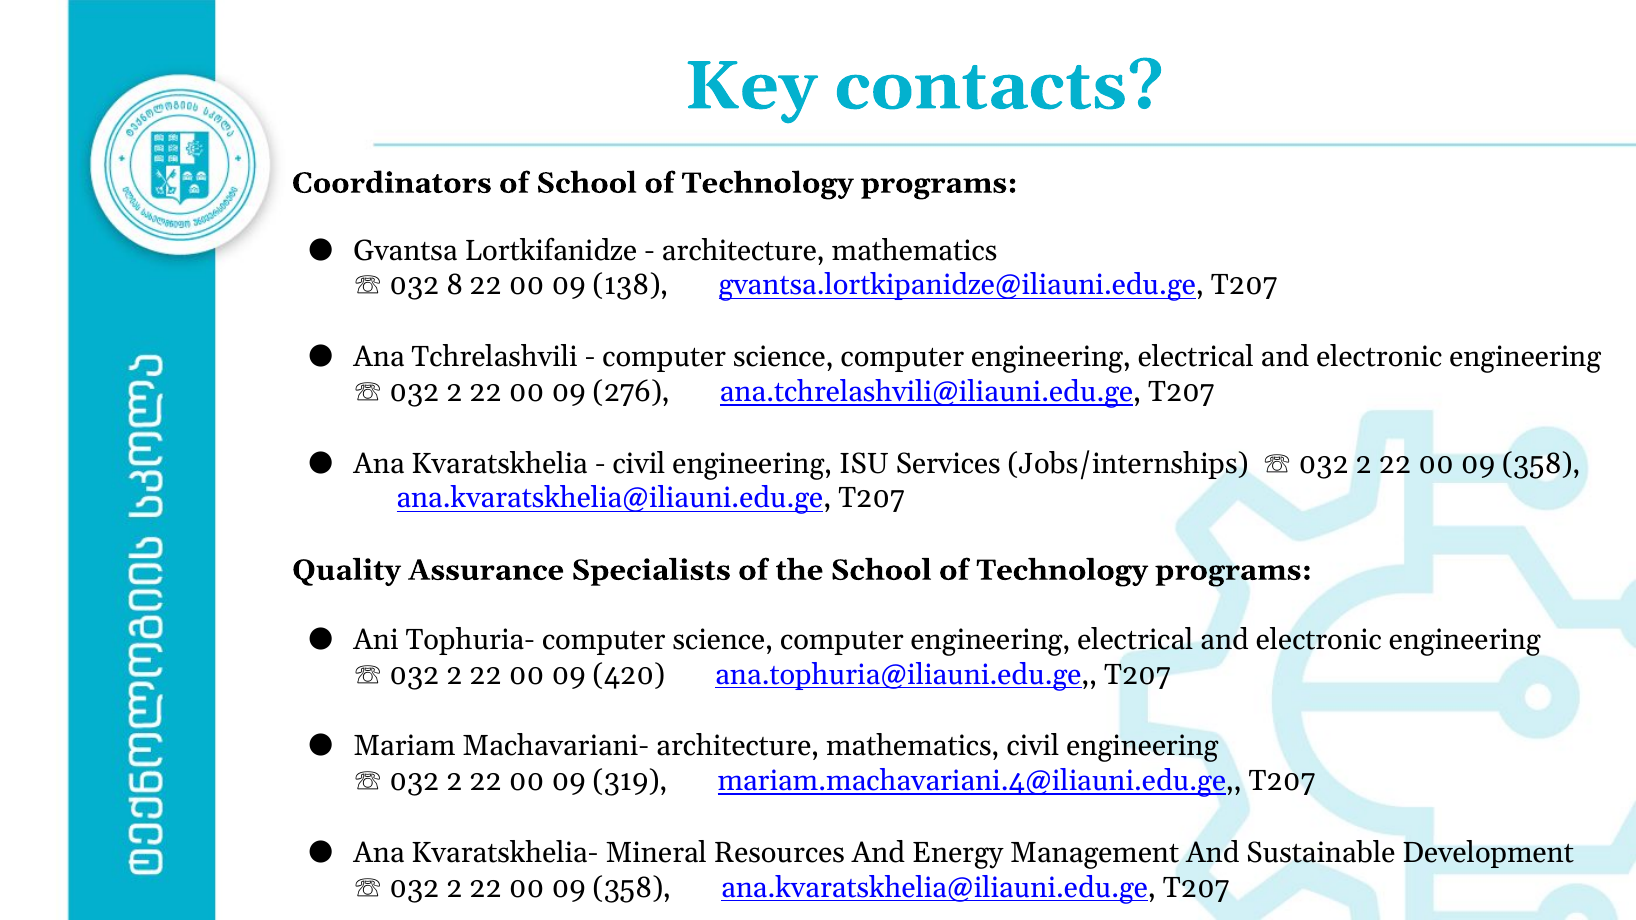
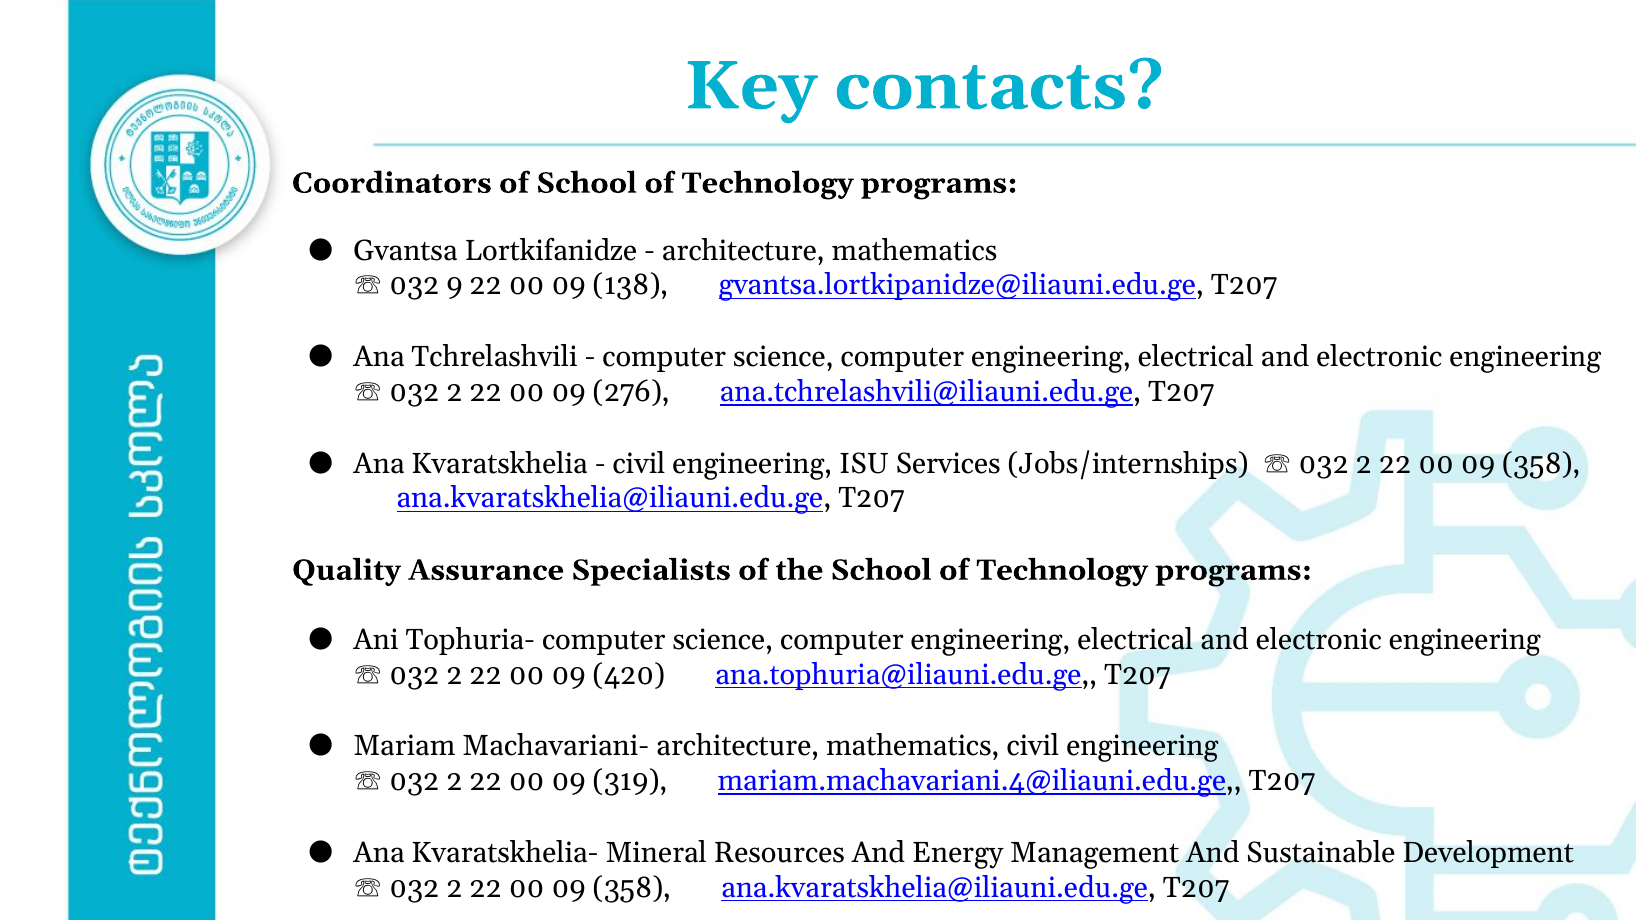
8: 8 -> 9
